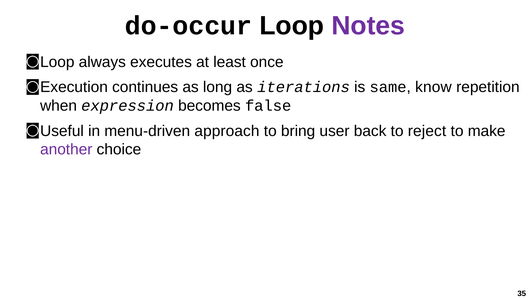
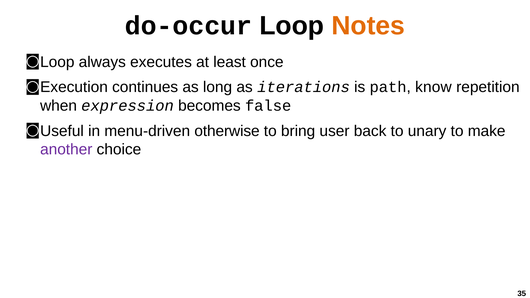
Notes colour: purple -> orange
same: same -> path
approach: approach -> otherwise
reject: reject -> unary
